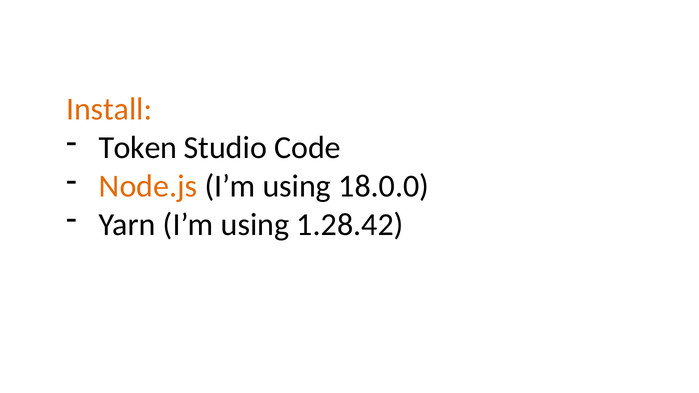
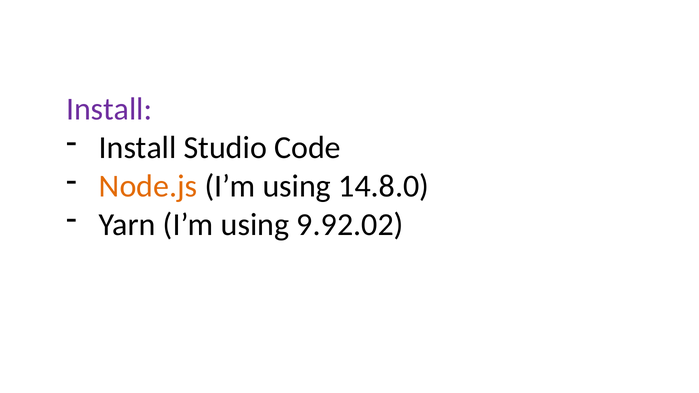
Install at (109, 109) colour: orange -> purple
Token at (138, 148): Token -> Install
18.0.0: 18.0.0 -> 14.8.0
1.28.42: 1.28.42 -> 9.92.02
